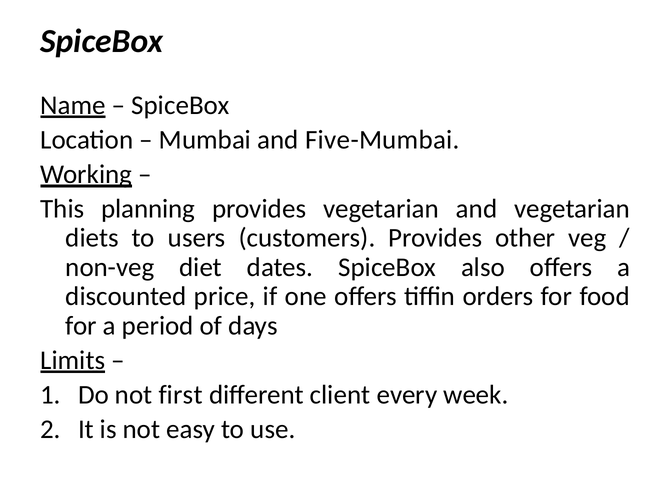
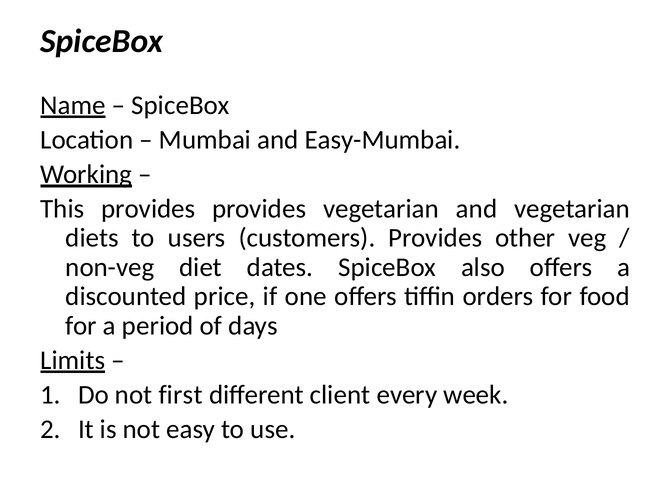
Five-Mumbai: Five-Mumbai -> Easy-Mumbai
This planning: planning -> provides
